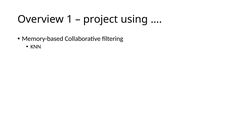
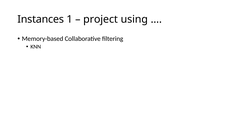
Overview: Overview -> Instances
